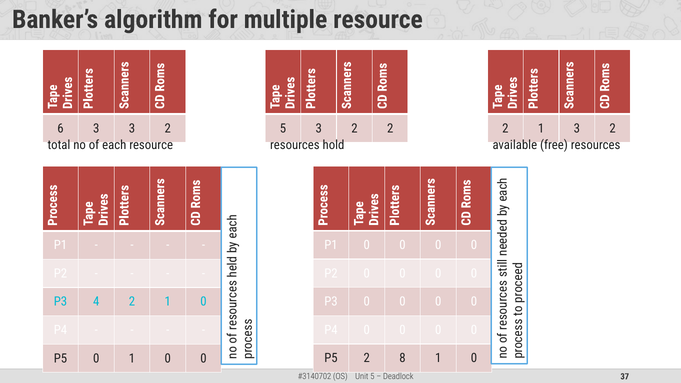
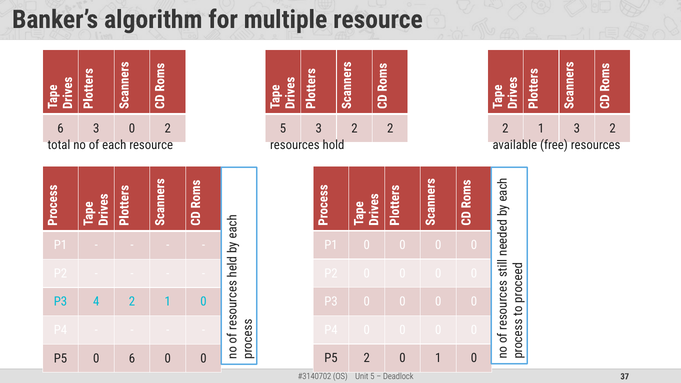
3 3: 3 -> 0
2 8: 8 -> 0
0 1: 1 -> 6
